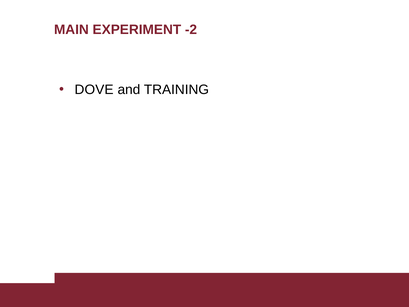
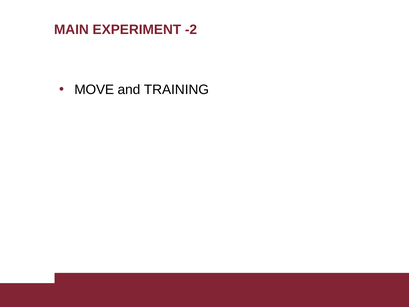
DOVE: DOVE -> MOVE
